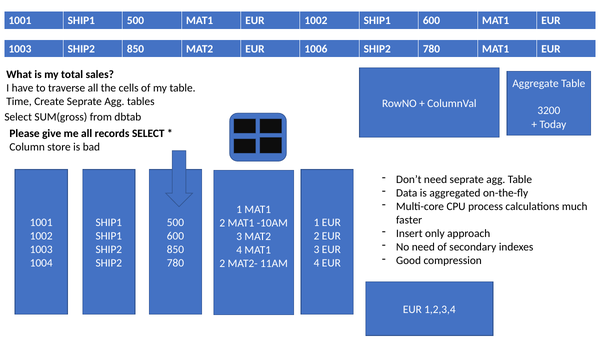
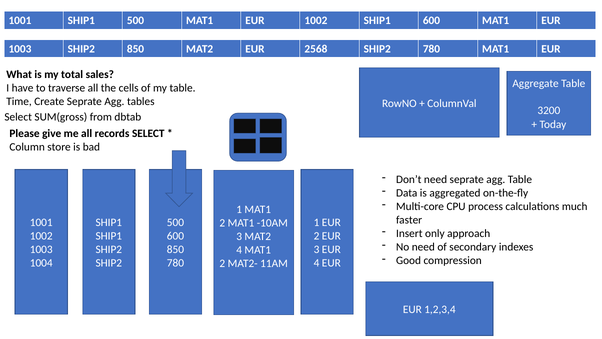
1006: 1006 -> 2568
